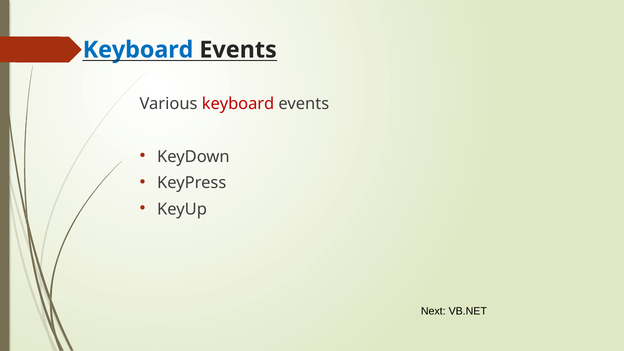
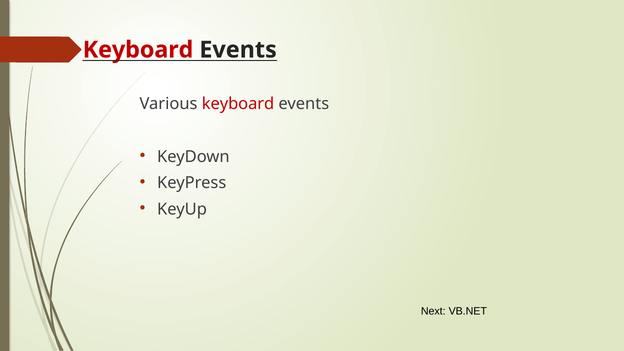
Keyboard at (138, 50) colour: blue -> red
